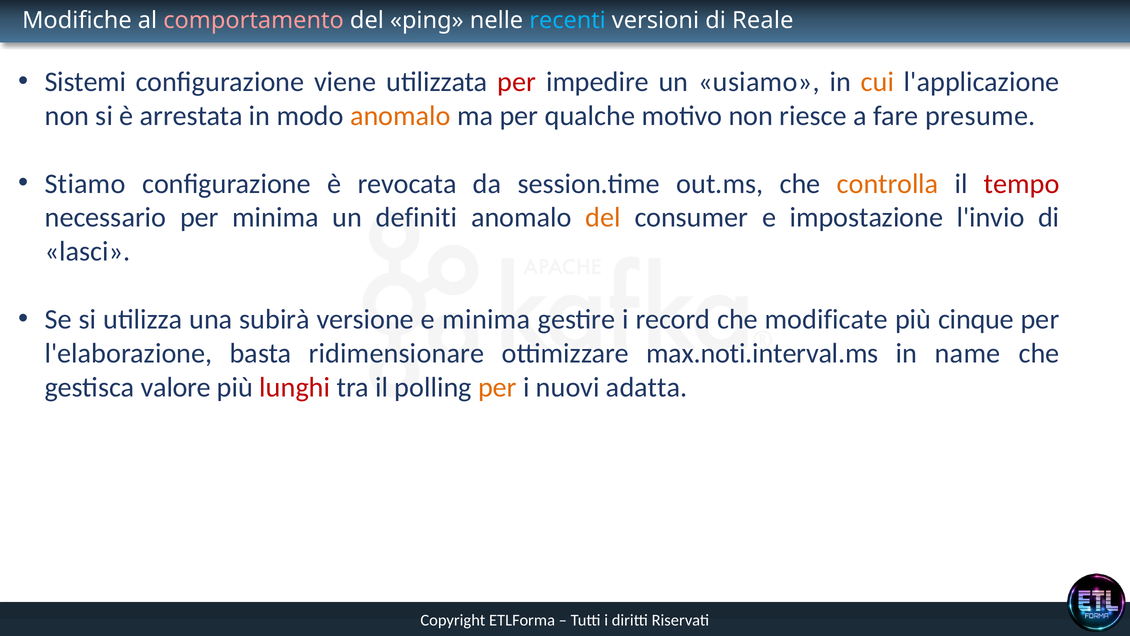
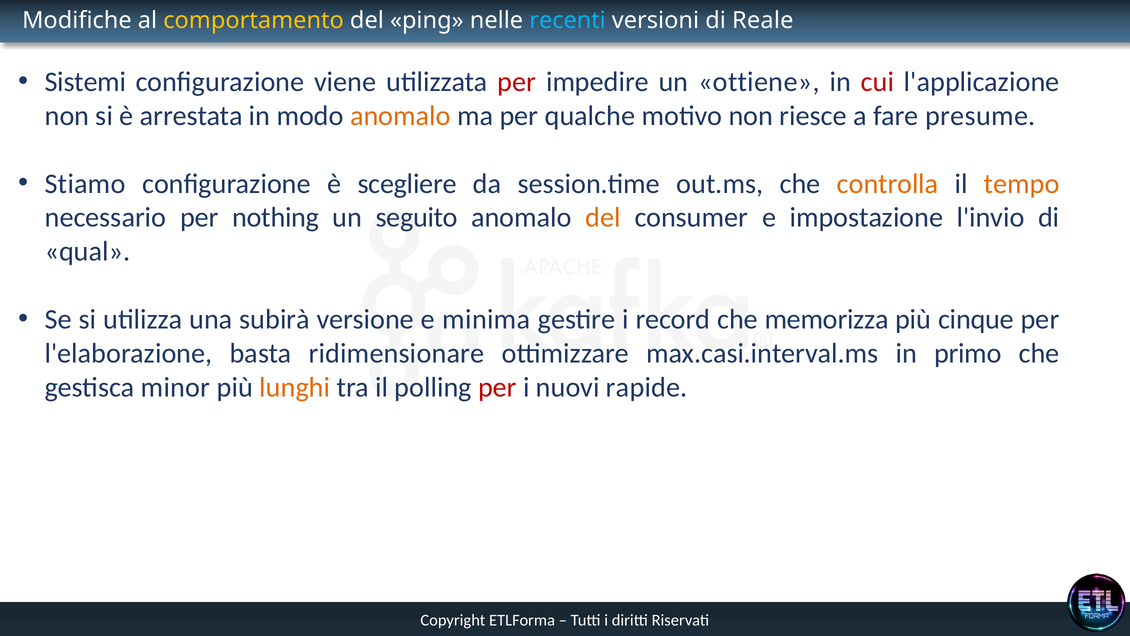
comportamento colour: pink -> yellow
usiamo: usiamo -> ottiene
cui colour: orange -> red
revocata: revocata -> scegliere
tempo colour: red -> orange
per minima: minima -> nothing
definiti: definiti -> seguito
lasci: lasci -> qual
modificate: modificate -> memorizza
max.noti.interval.ms: max.noti.interval.ms -> max.casi.interval.ms
name: name -> primo
valore: valore -> minor
lunghi colour: red -> orange
per at (497, 387) colour: orange -> red
adatta: adatta -> rapide
